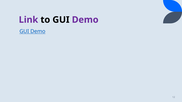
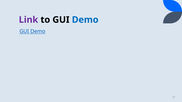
Demo at (85, 20) colour: purple -> blue
